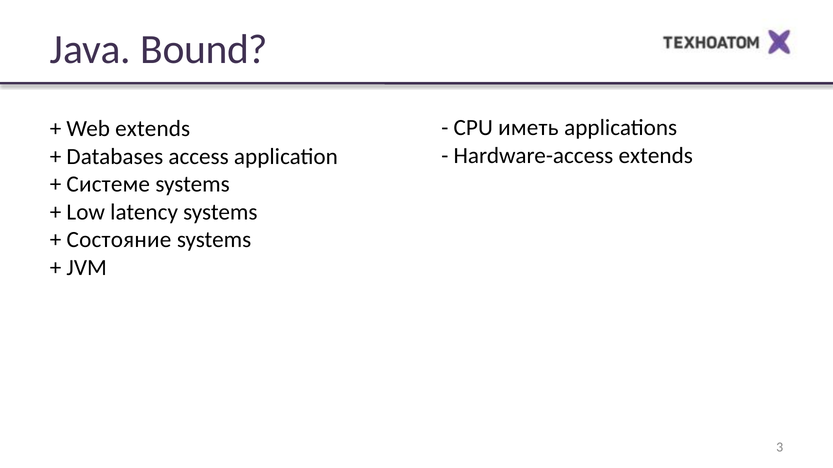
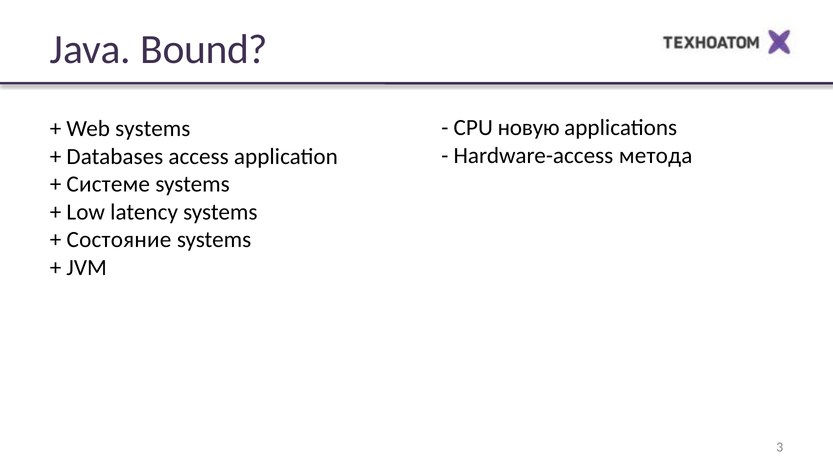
иметь: иметь -> новую
Web extends: extends -> systems
Hardware-access extends: extends -> метода
